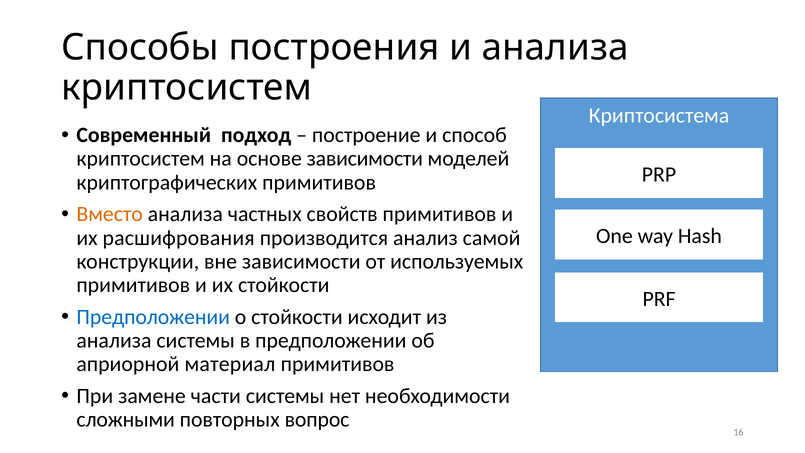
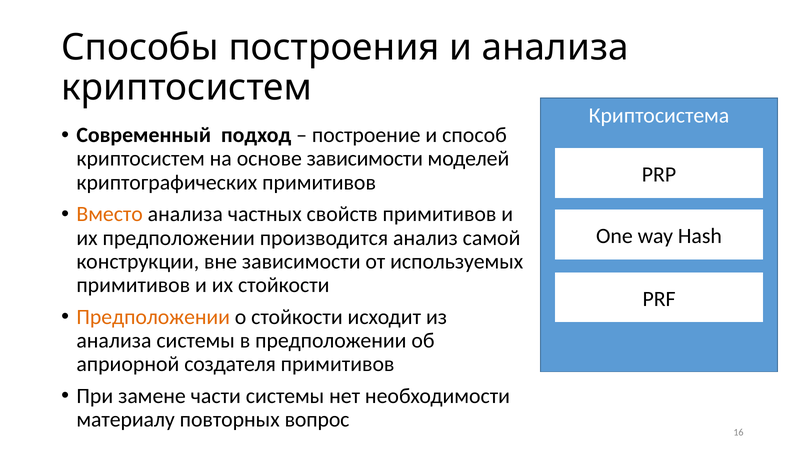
их расшифрования: расшифрования -> предположении
Предположении at (153, 317) colour: blue -> orange
материал: материал -> создателя
сложными: сложными -> материалу
